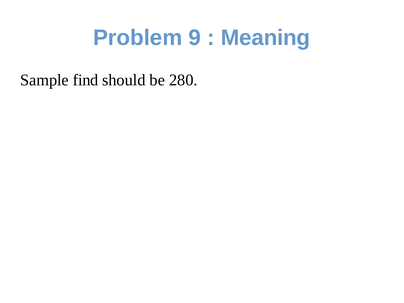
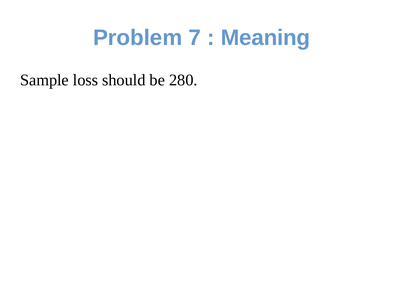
9: 9 -> 7
find: find -> loss
